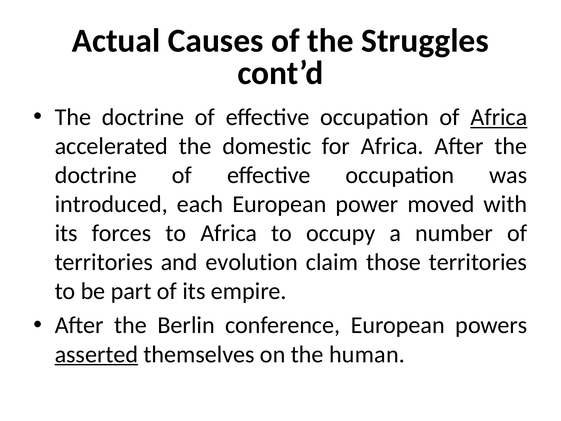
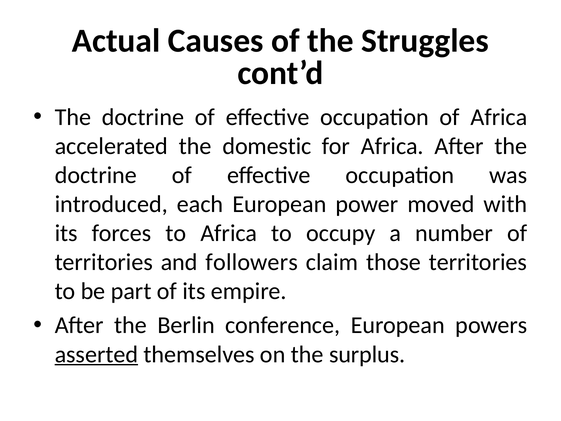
Africa at (499, 117) underline: present -> none
evolution: evolution -> followers
human: human -> surplus
